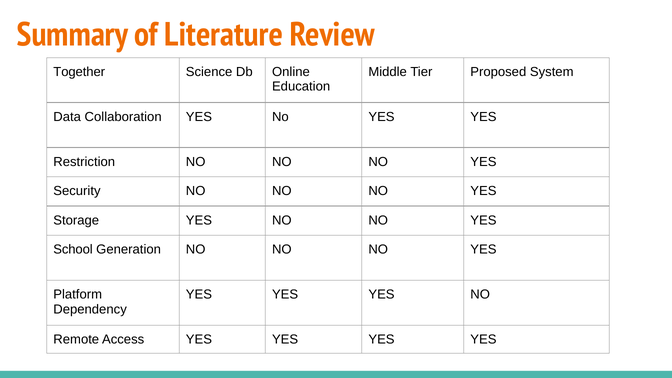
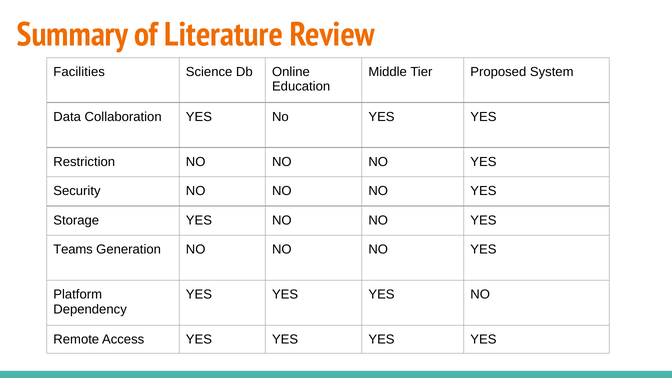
Together: Together -> Facilities
School: School -> Teams
